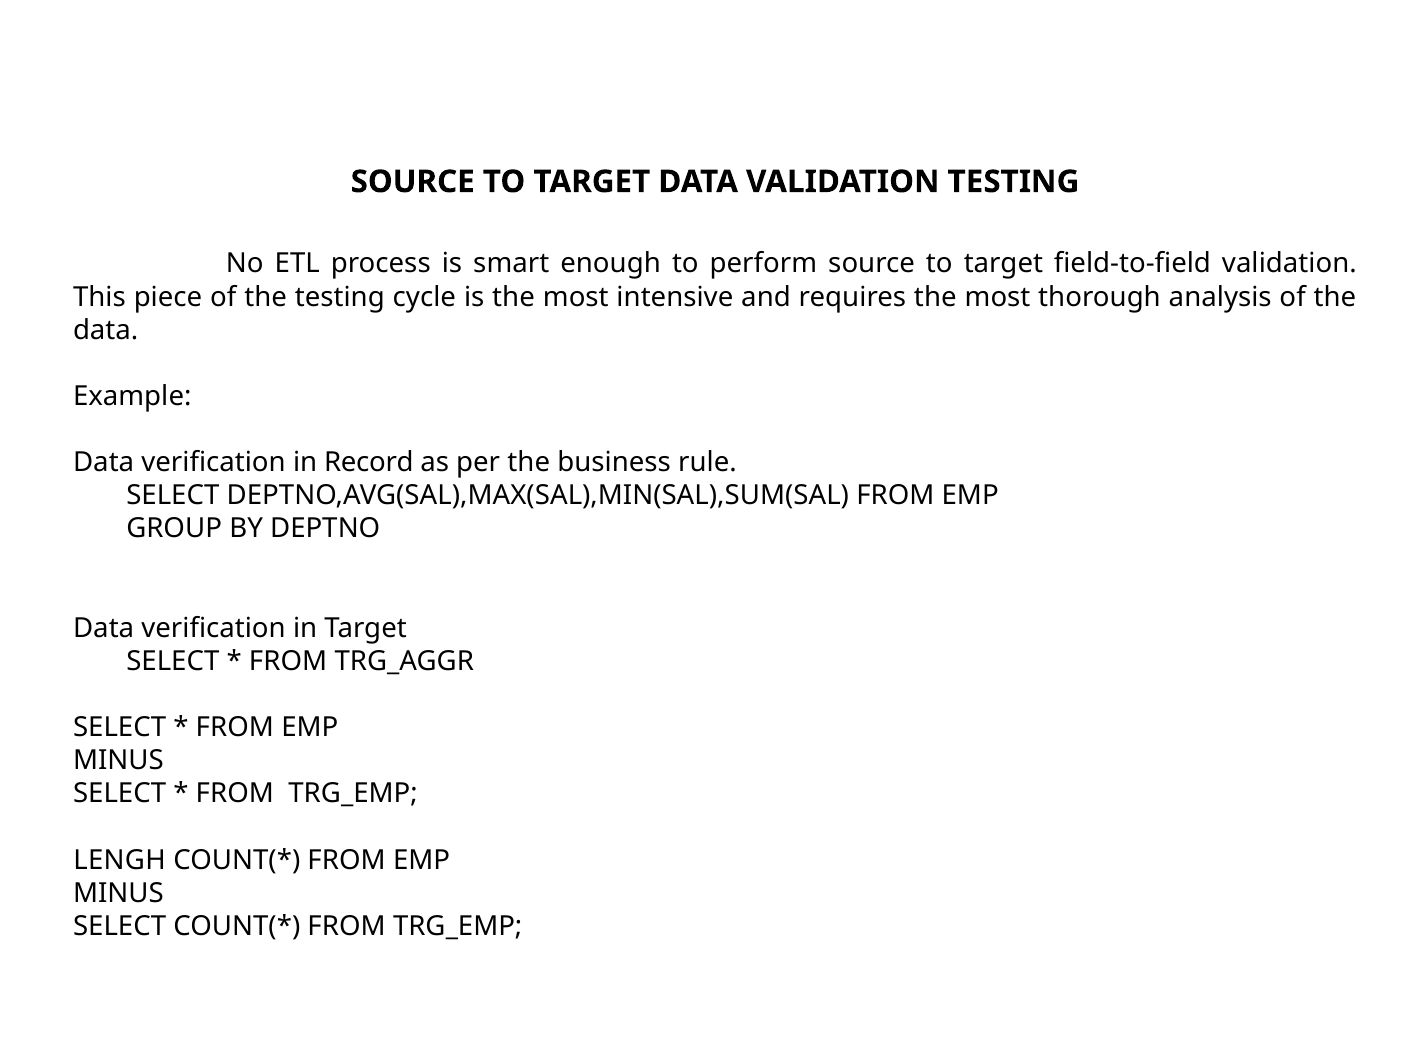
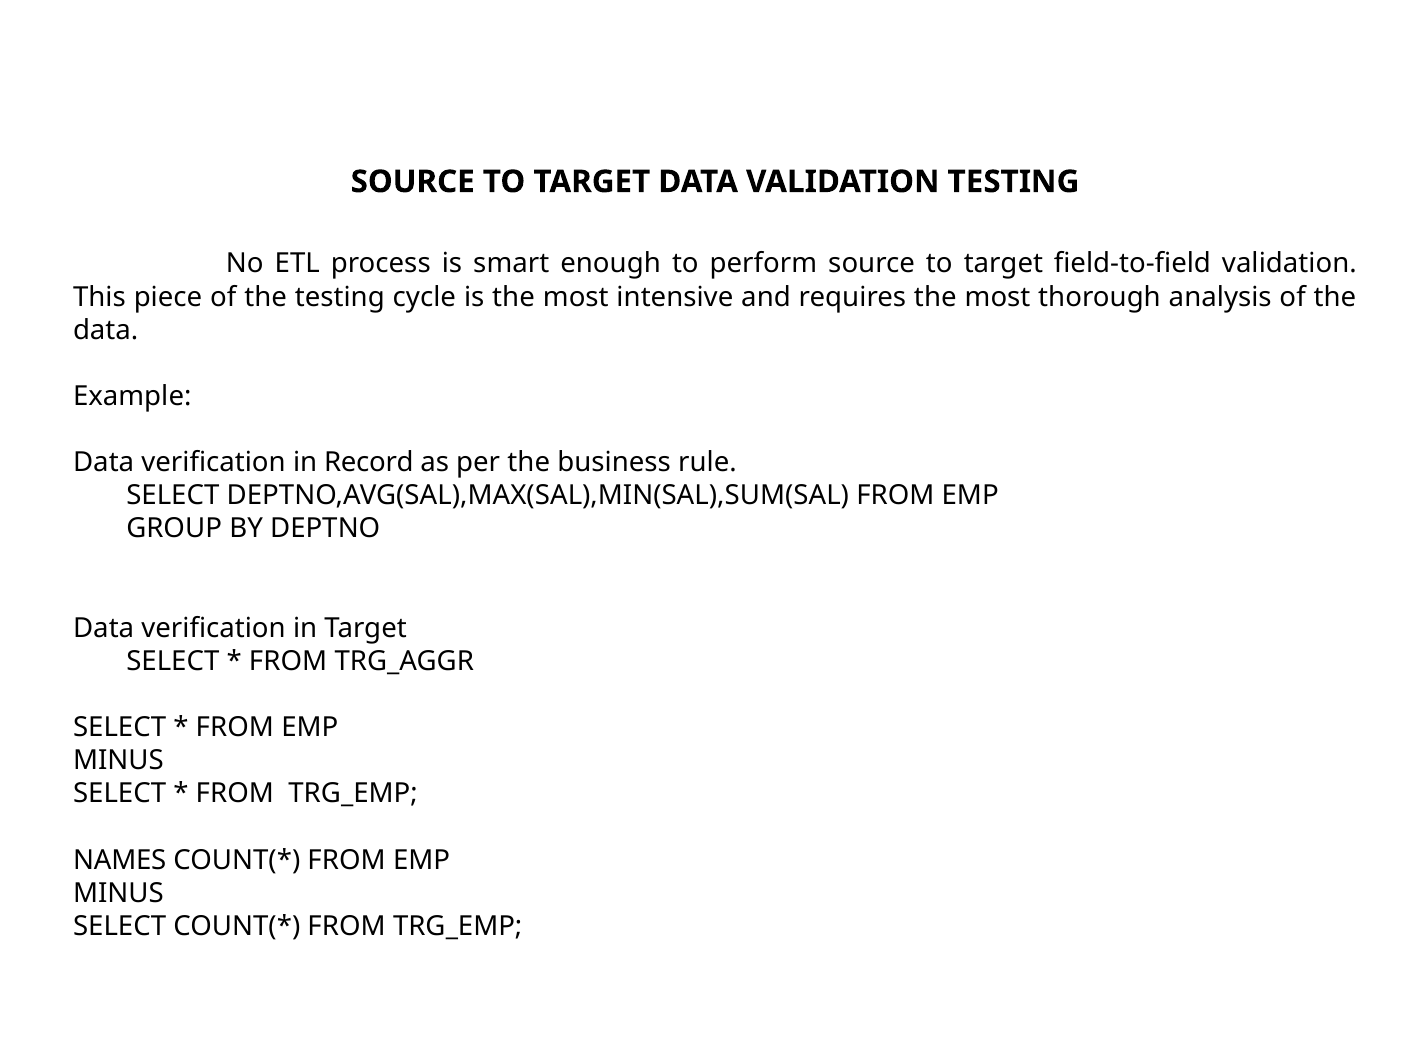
LENGH: LENGH -> NAMES
